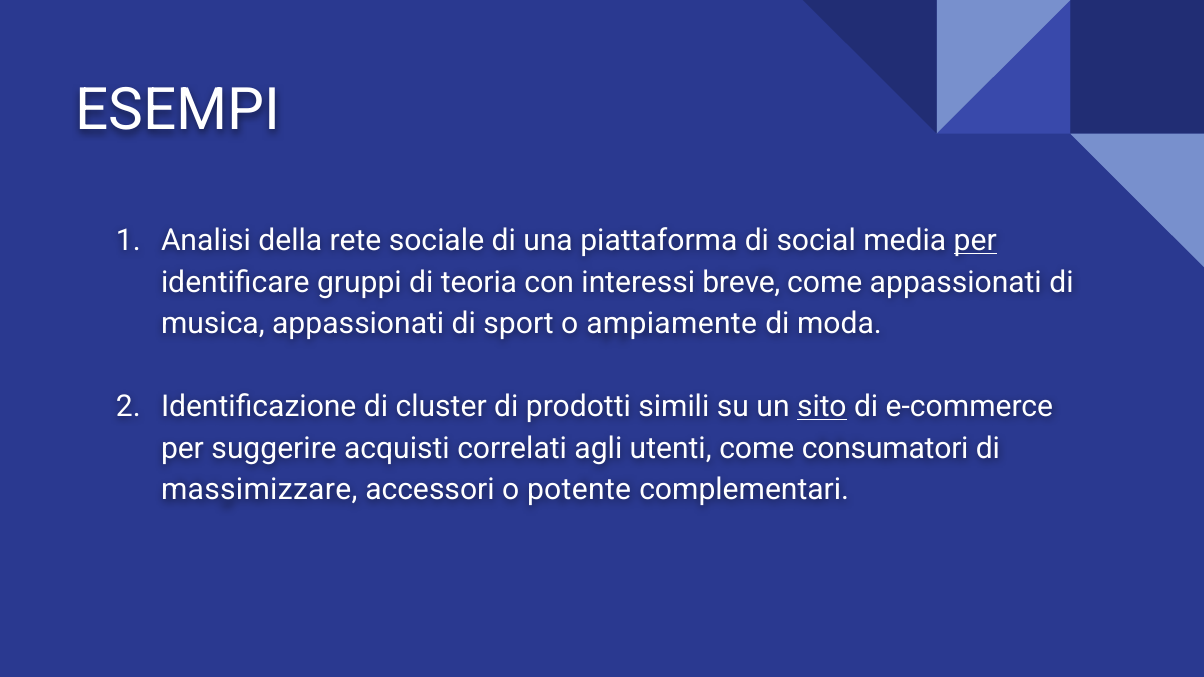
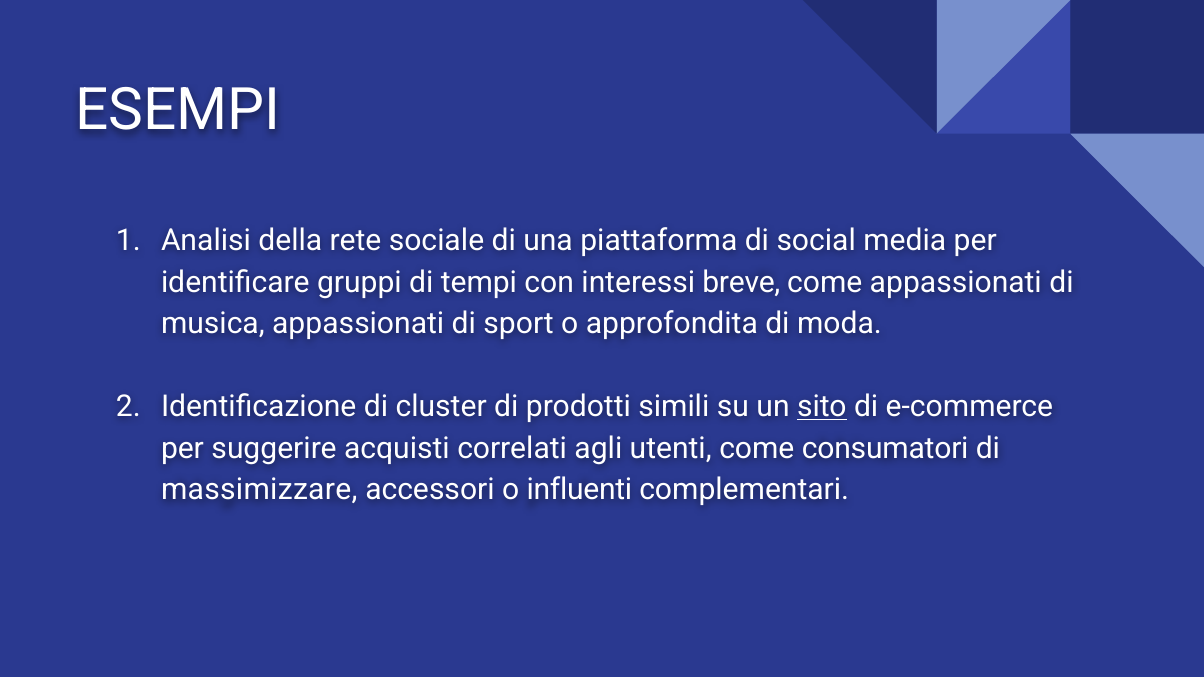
per at (975, 241) underline: present -> none
teoria: teoria -> tempi
ampiamente: ampiamente -> approfondita
potente: potente -> influenti
